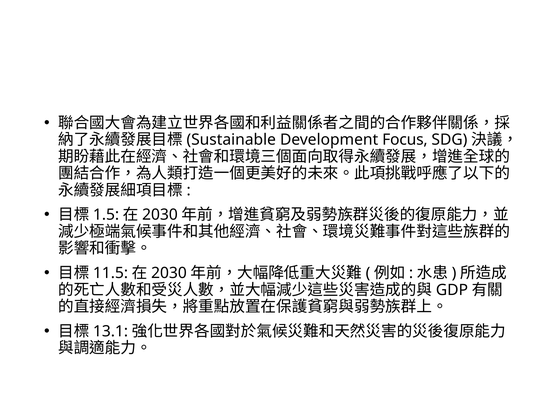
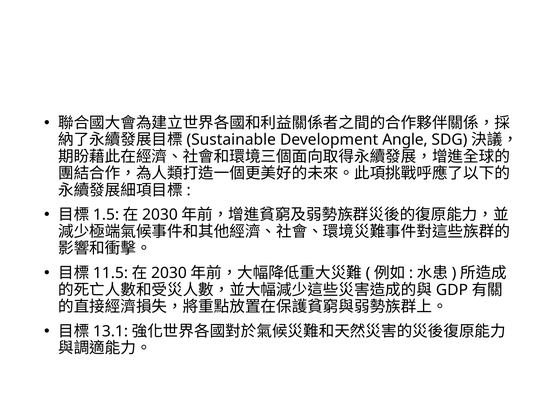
Focus: Focus -> Angle
